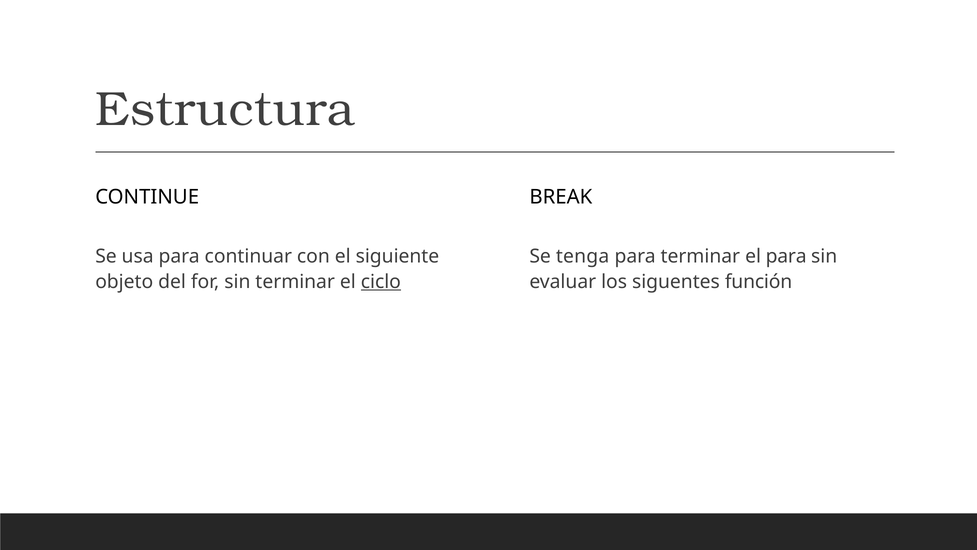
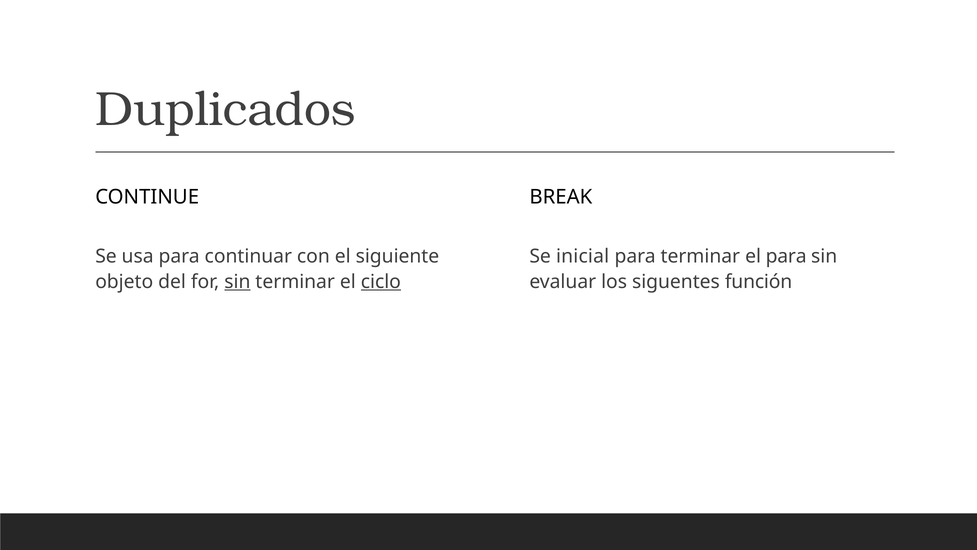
Estructura: Estructura -> Duplicados
tenga: tenga -> inicial
sin at (237, 281) underline: none -> present
